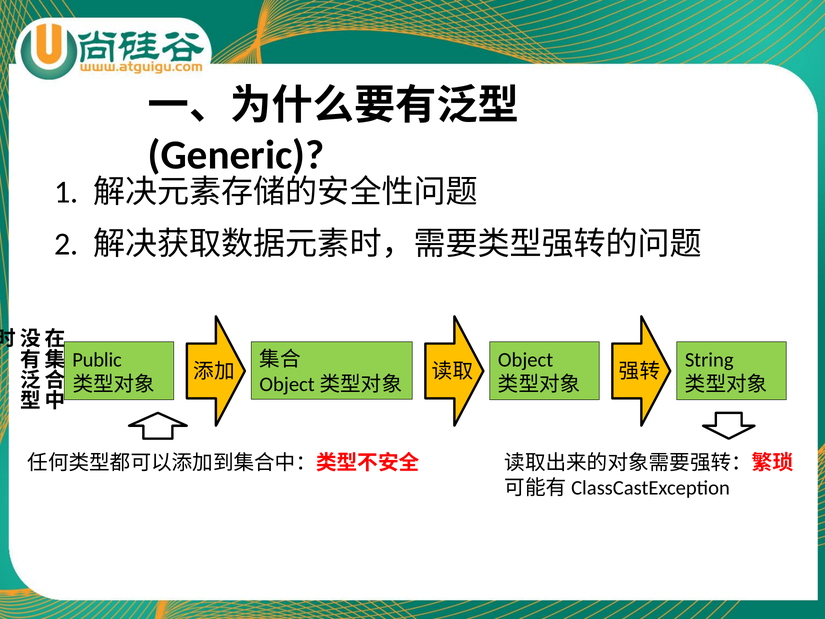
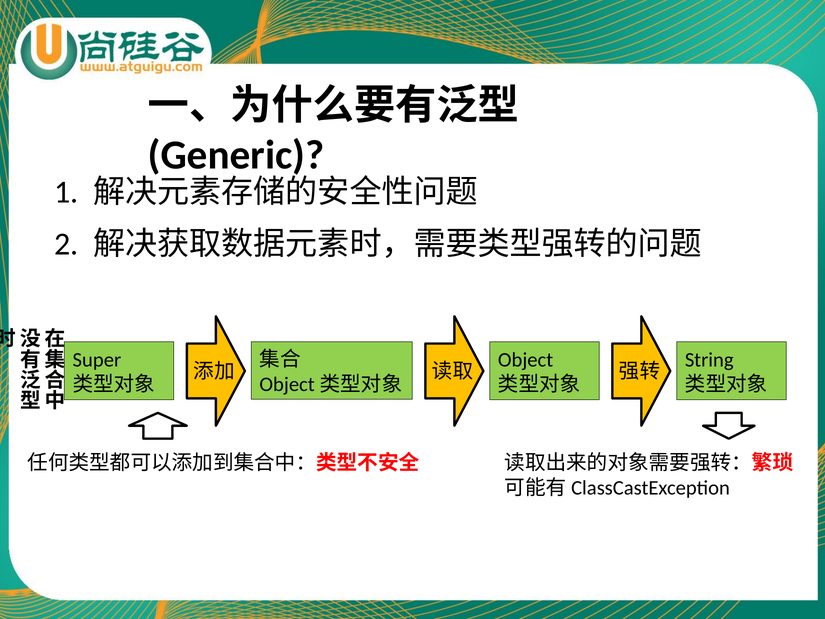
Public: Public -> Super
